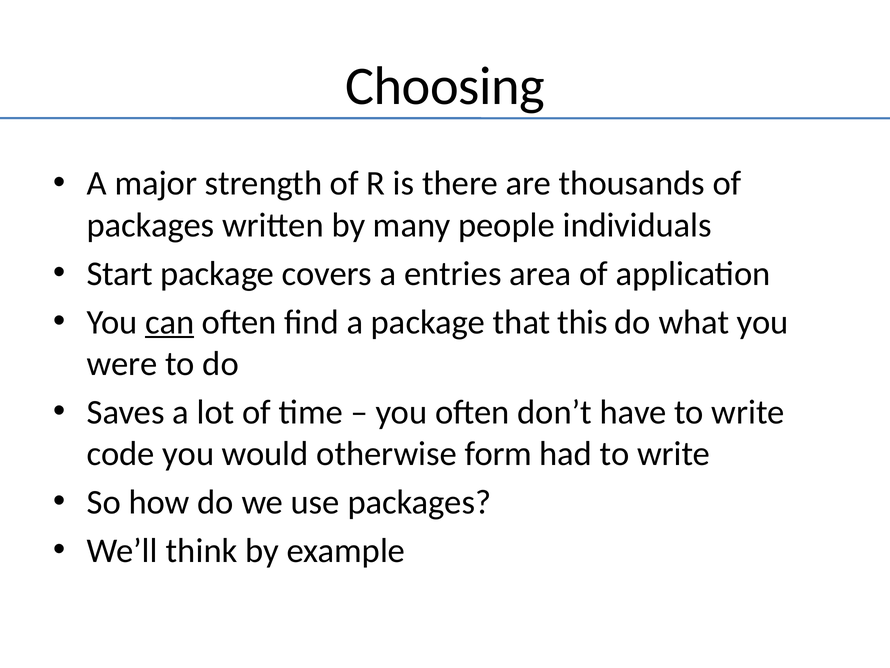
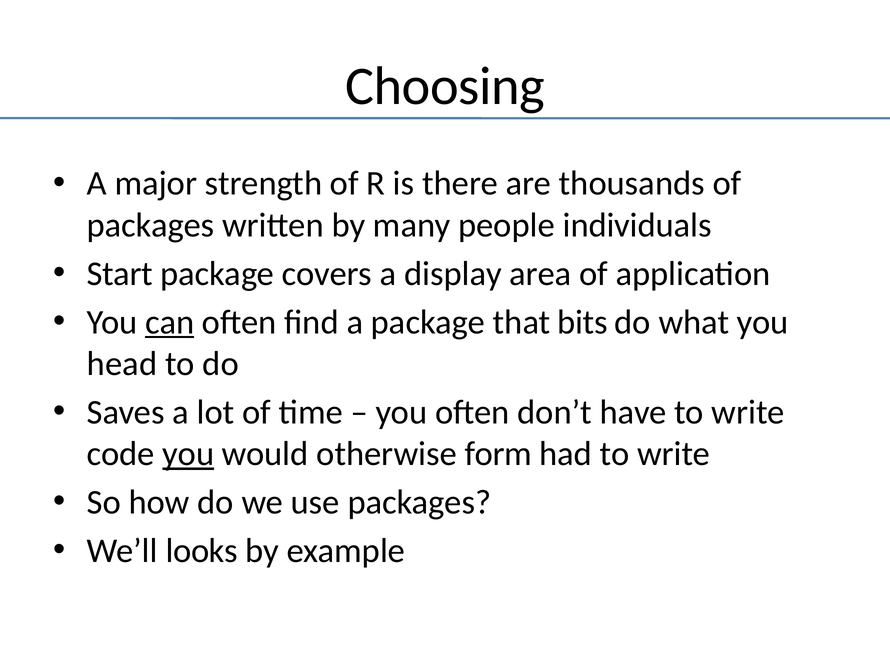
entries: entries -> display
this: this -> bits
were: were -> head
you at (188, 454) underline: none -> present
think: think -> looks
